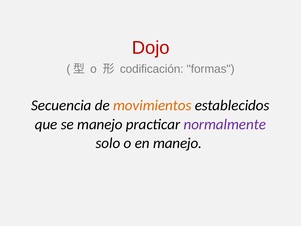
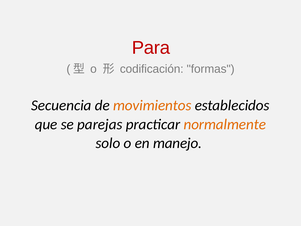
Dojo: Dojo -> Para
se manejo: manejo -> parejas
normalmente colour: purple -> orange
